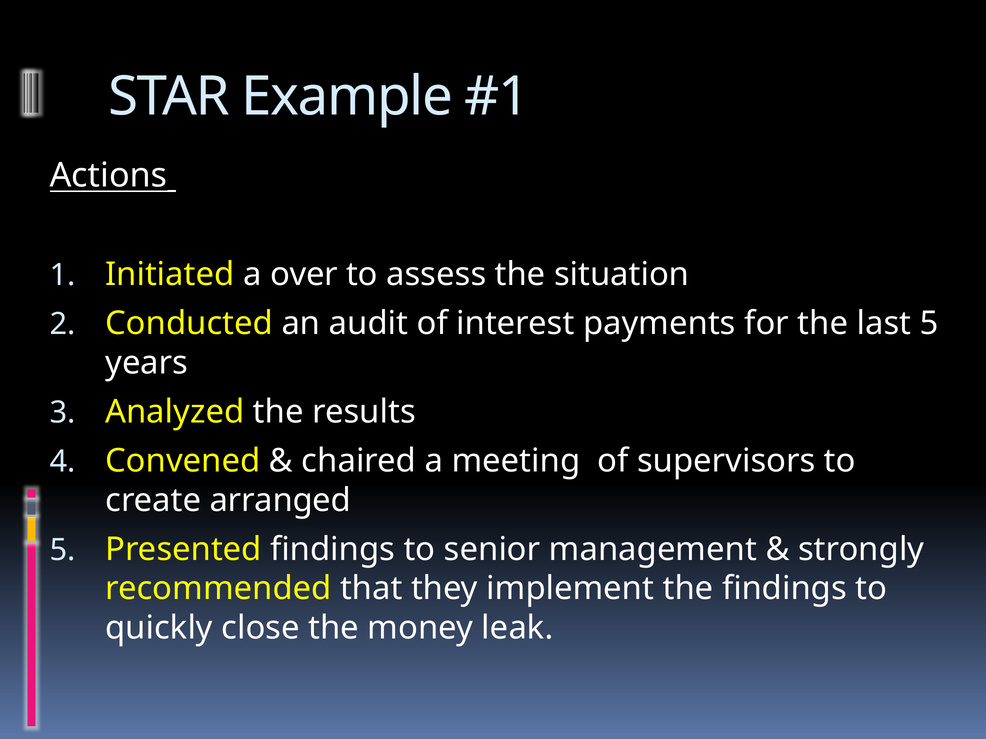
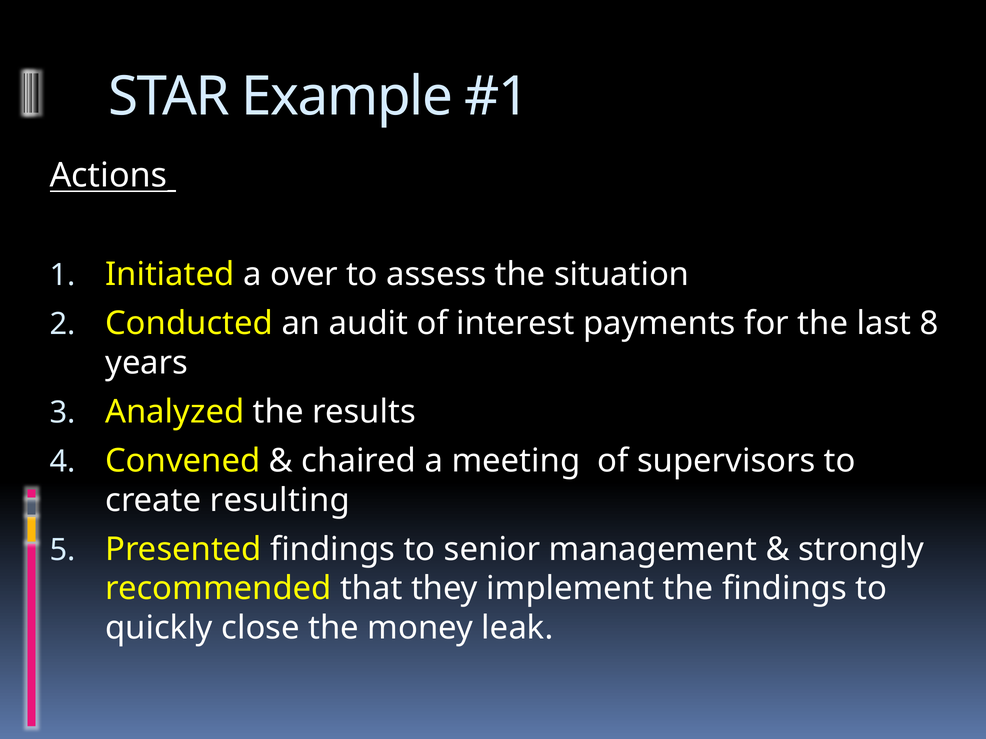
last 5: 5 -> 8
arranged: arranged -> resulting
